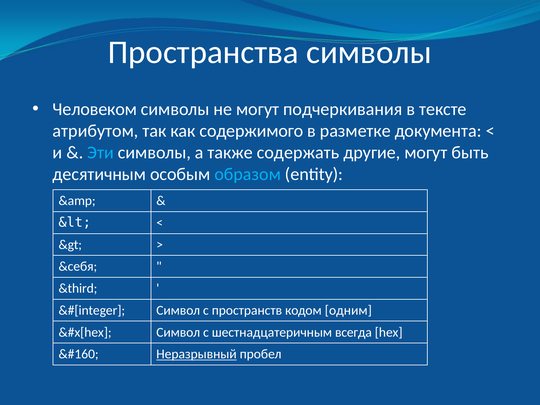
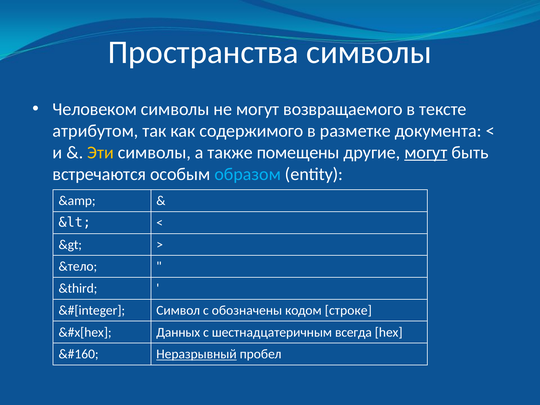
подчеркивания: подчеркивания -> возвращаемого
Эти colour: light blue -> yellow
содержать: содержать -> помещены
могут at (426, 152) underline: none -> present
десятичным: десятичным -> встречаются
&себя: &себя -> &тело
пространств: пространств -> обозначены
одним: одним -> строке
Cимвол at (178, 332): Cимвол -> Данных
